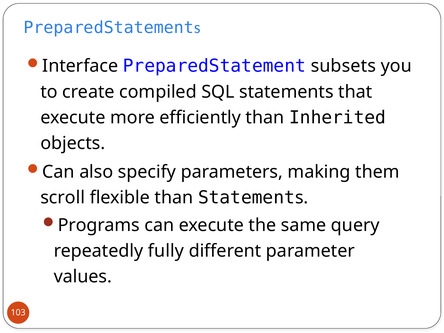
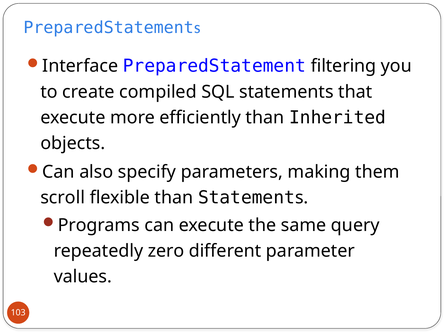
subsets: subsets -> filtering
fully: fully -> zero
